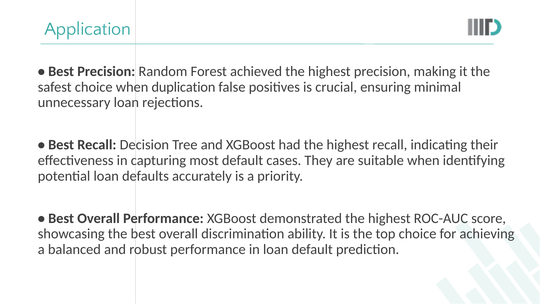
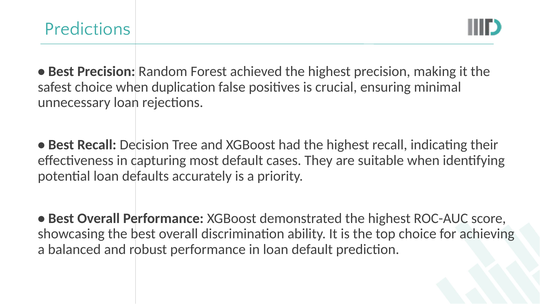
Application: Application -> Predictions
